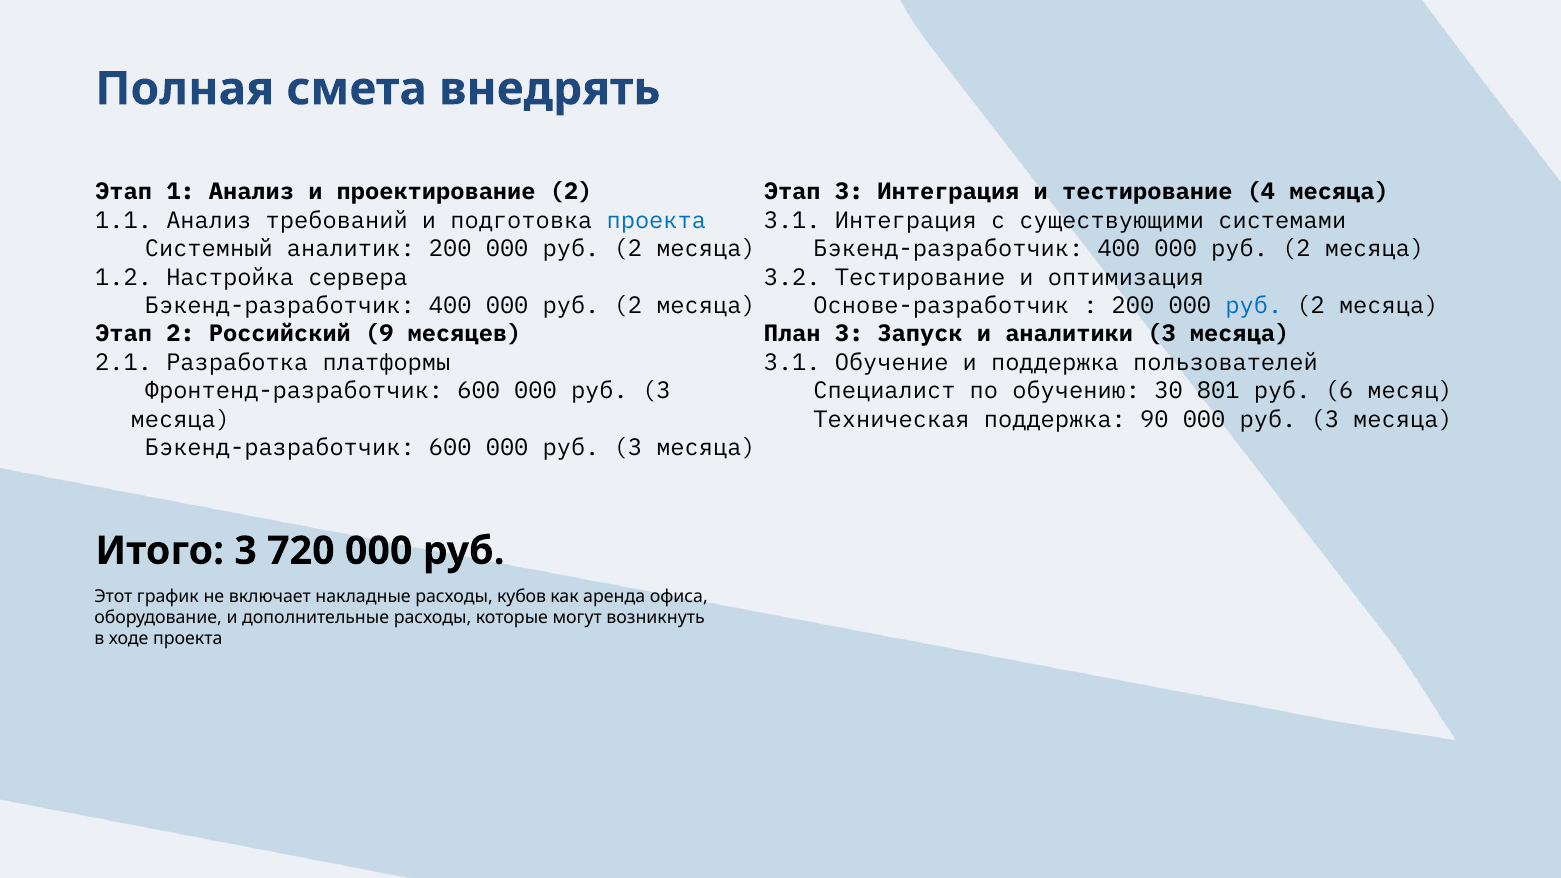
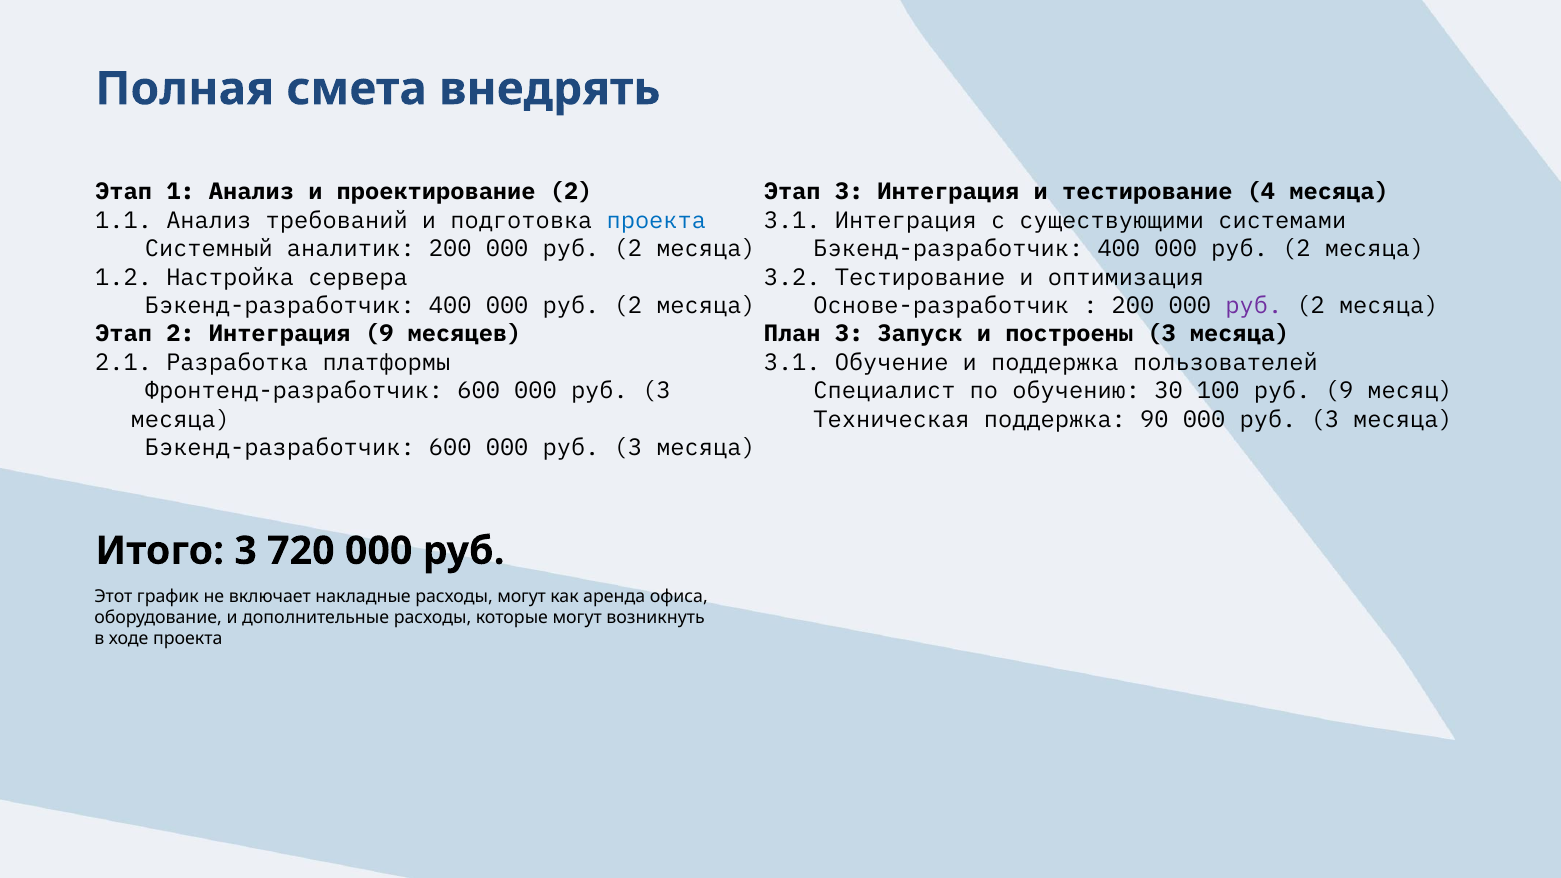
руб at (1254, 306) colour: blue -> purple
2 Российский: Российский -> Интеграция
аналитики: аналитики -> построены
801: 801 -> 100
руб 6: 6 -> 9
расходы кубов: кубов -> могут
